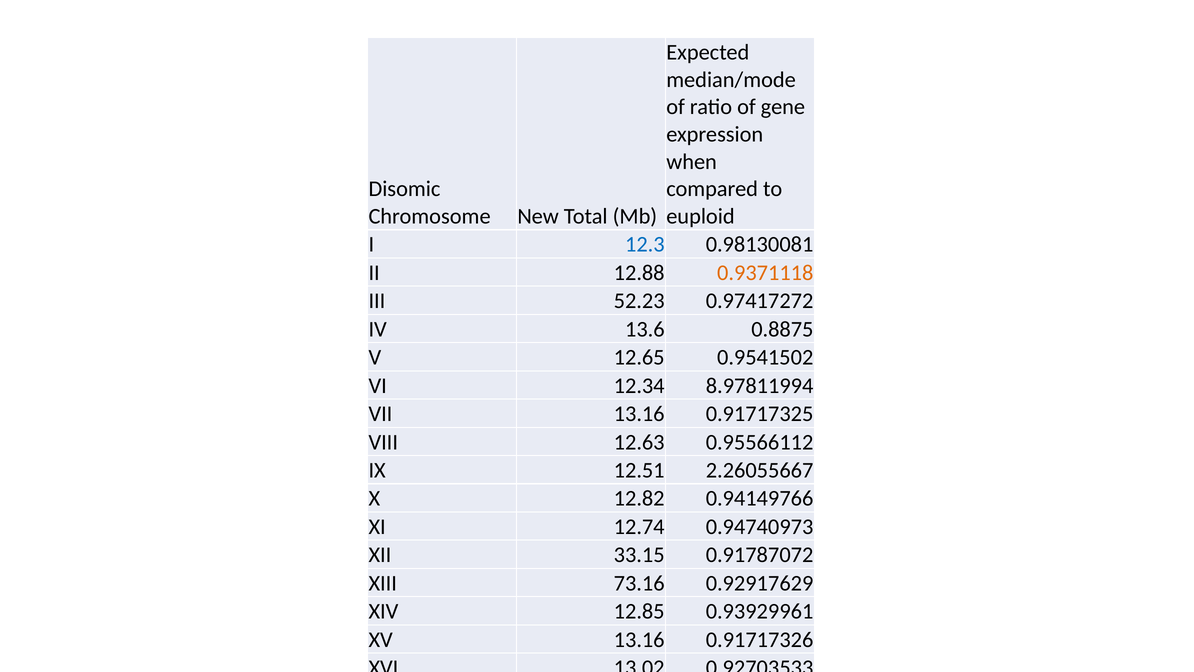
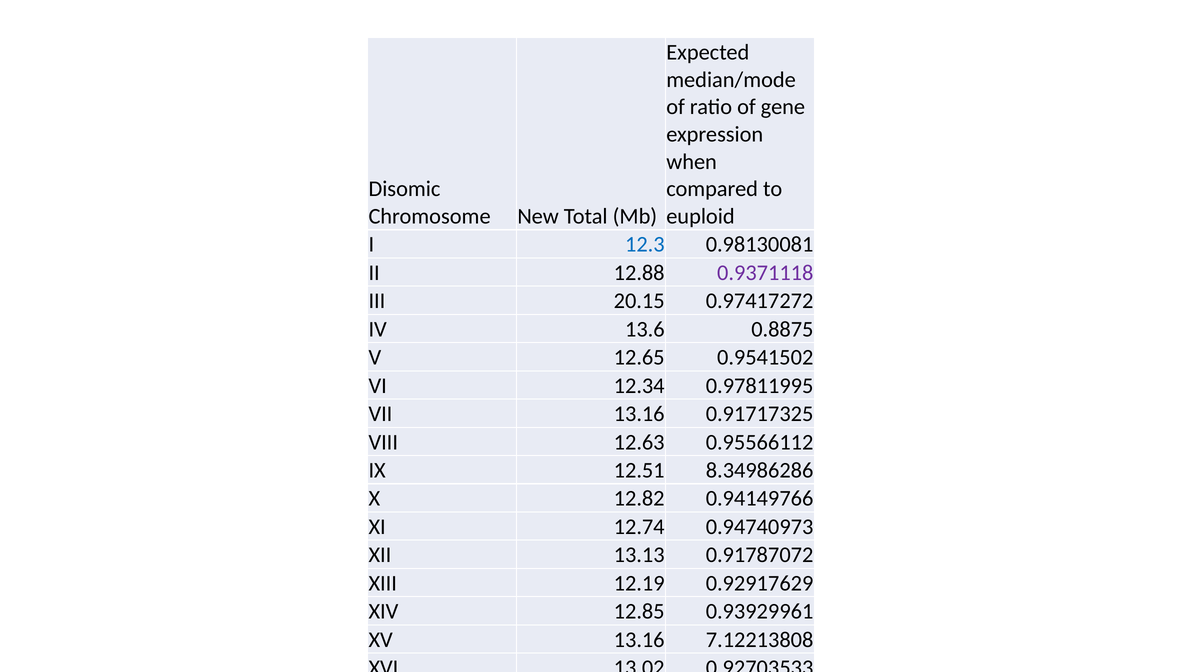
0.9371118 colour: orange -> purple
52.23: 52.23 -> 20.15
8.97811994: 8.97811994 -> 0.97811995
2.26055667: 2.26055667 -> 8.34986286
33.15: 33.15 -> 13.13
73.16: 73.16 -> 12.19
0.91717326: 0.91717326 -> 7.12213808
